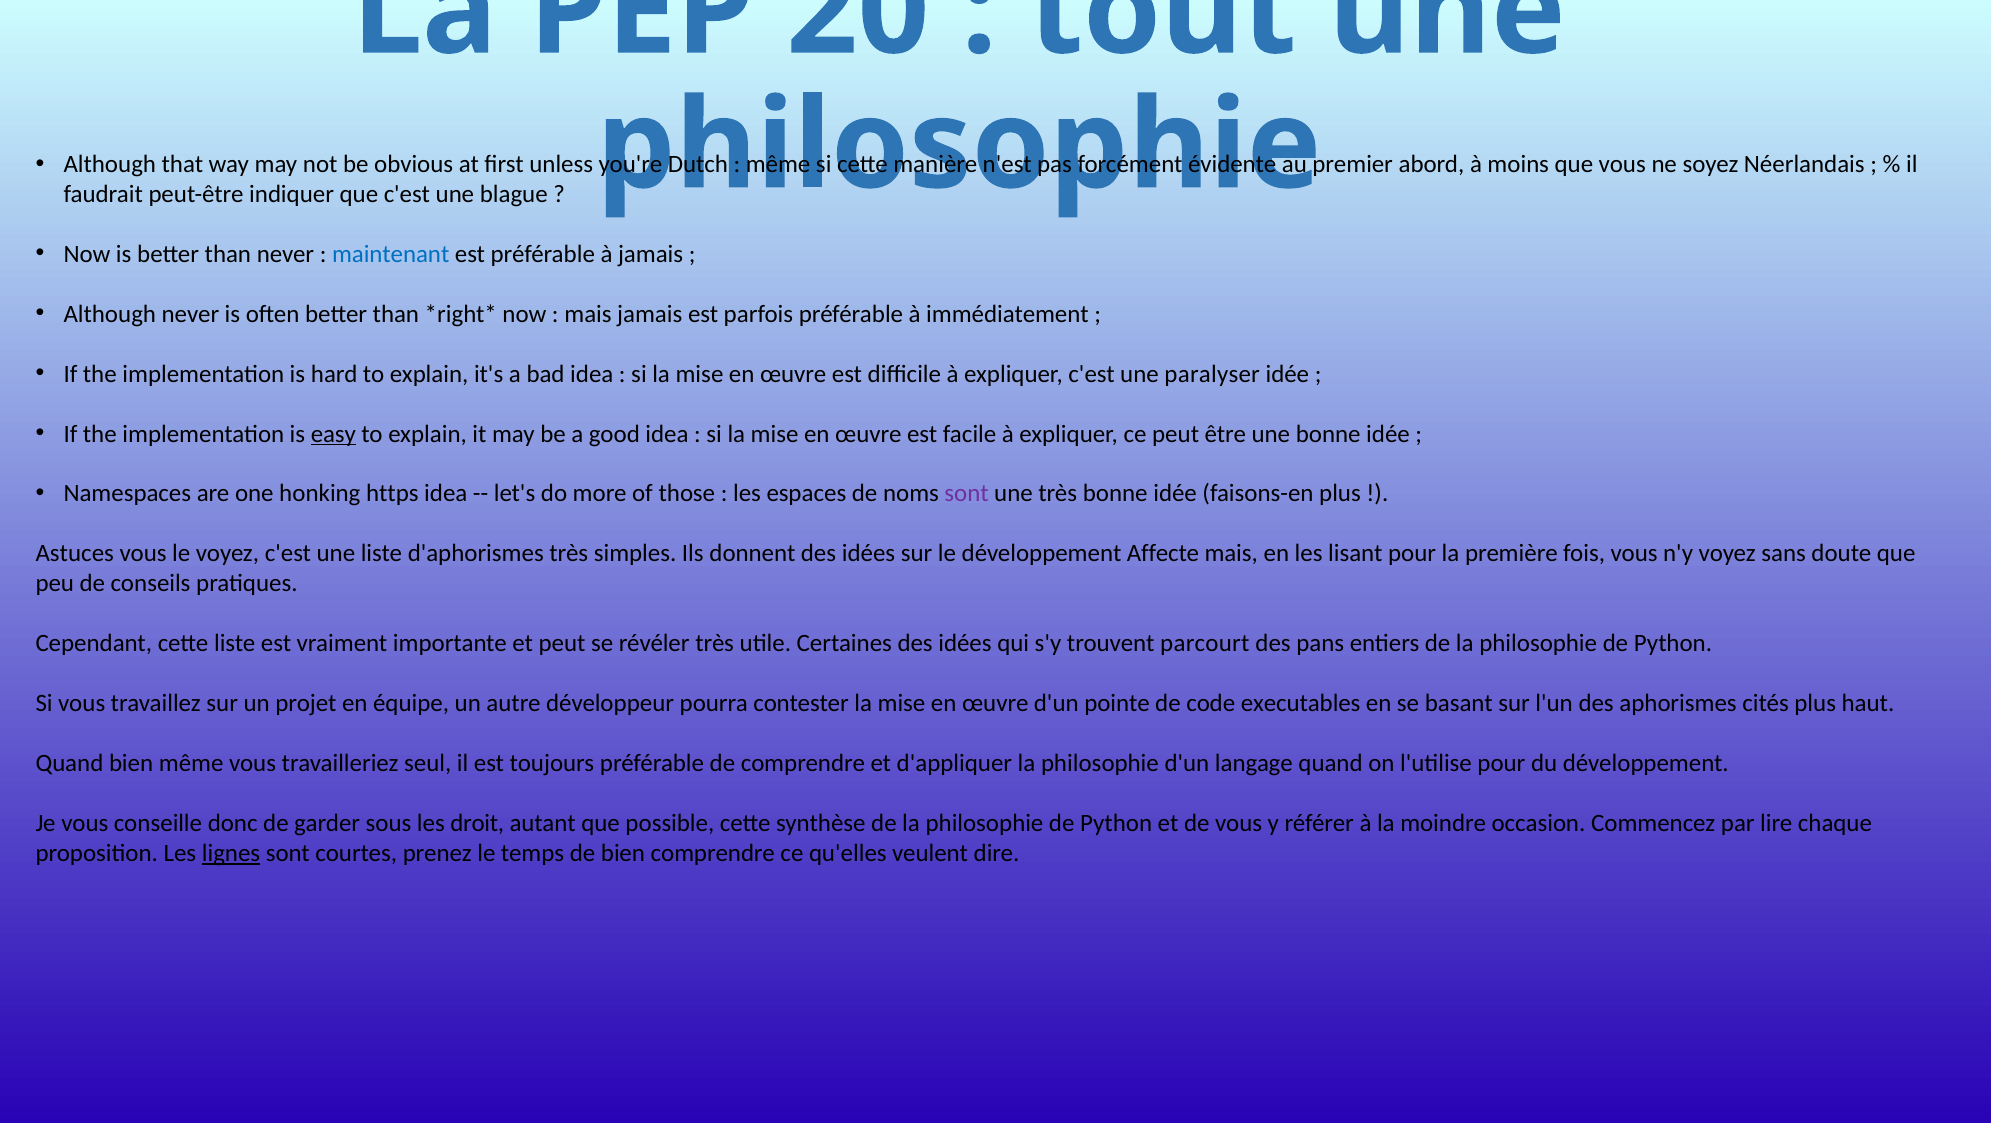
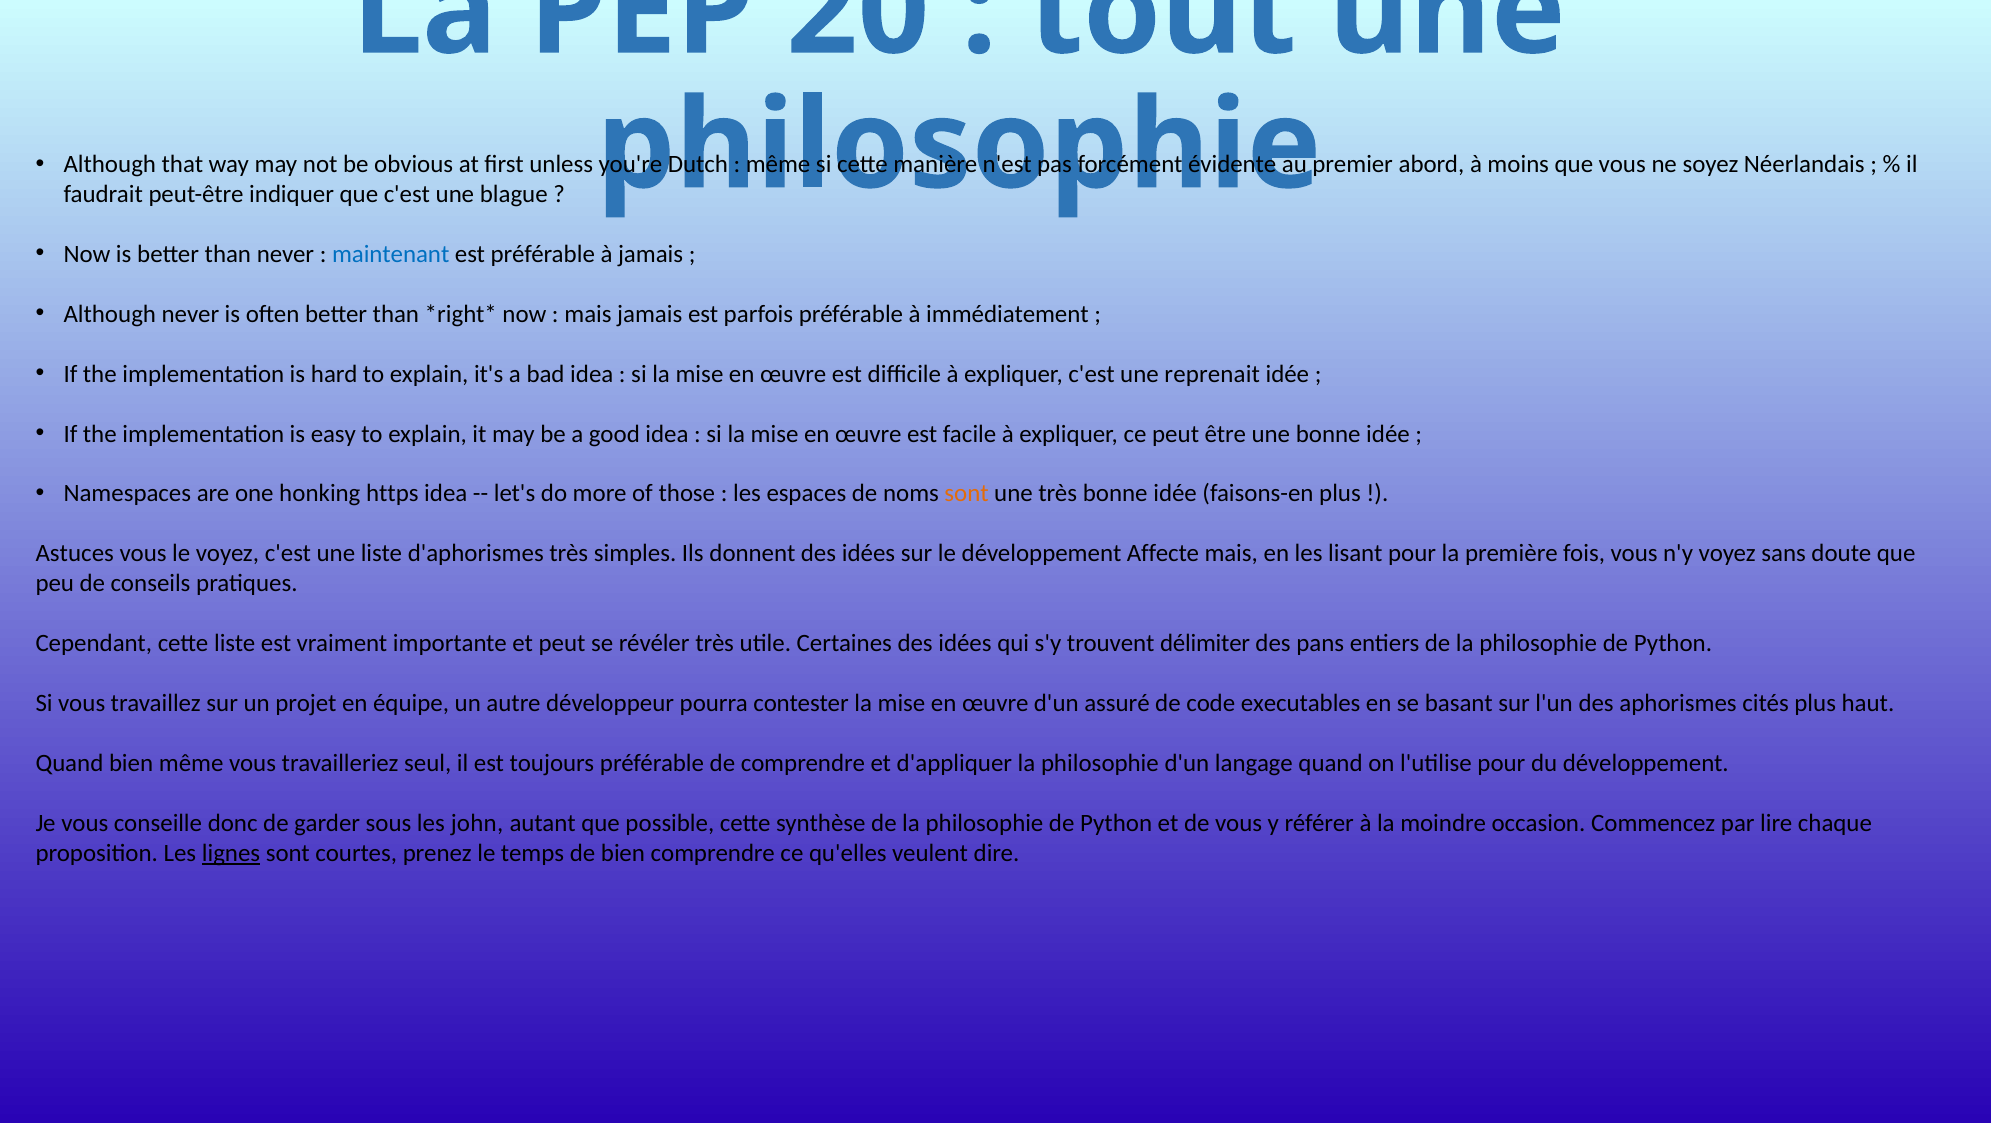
paralyser: paralyser -> reprenait
easy underline: present -> none
sont at (967, 494) colour: purple -> orange
parcourt: parcourt -> délimiter
pointe: pointe -> assuré
droit: droit -> john
